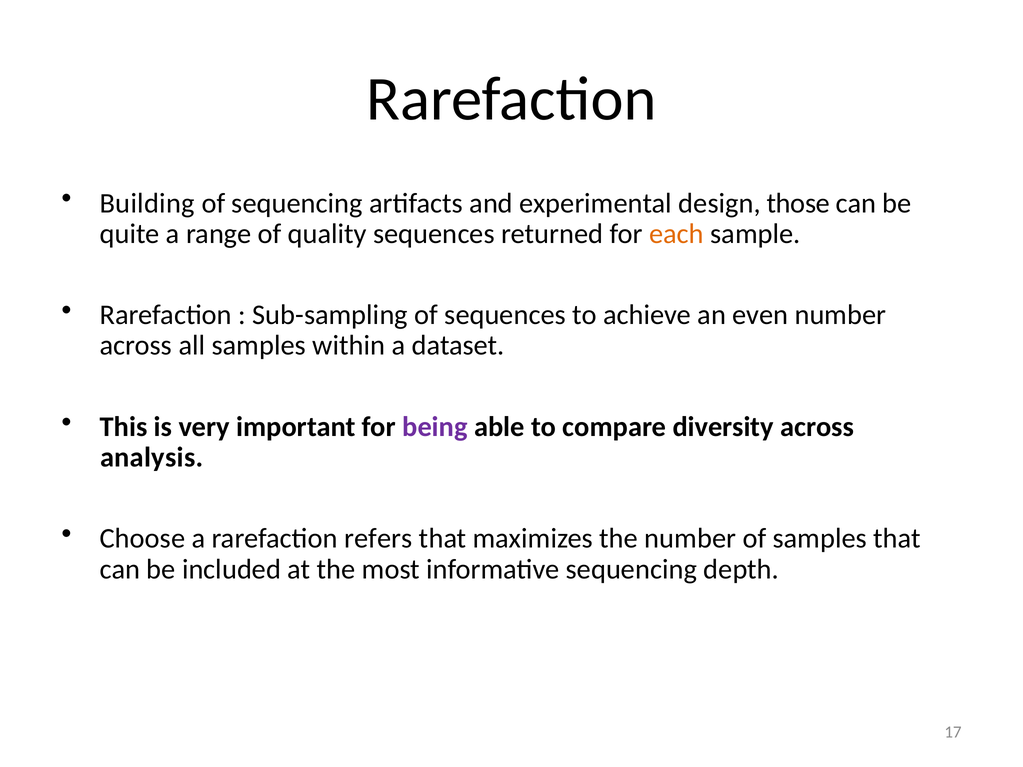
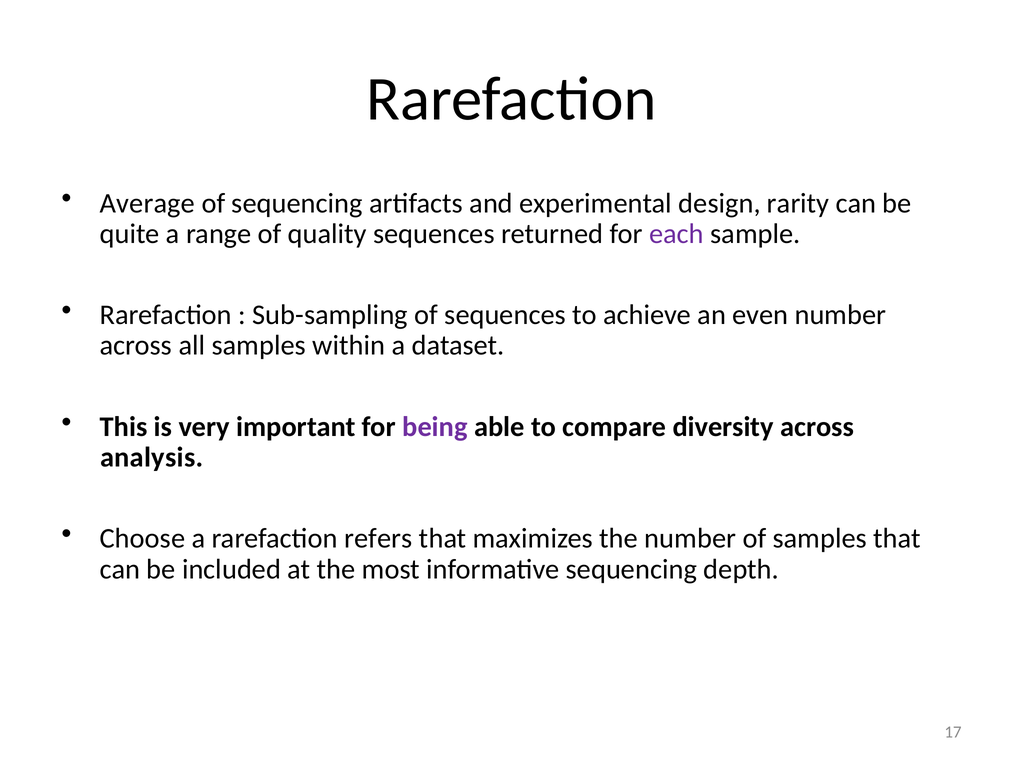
Building: Building -> Average
those: those -> rarity
each colour: orange -> purple
